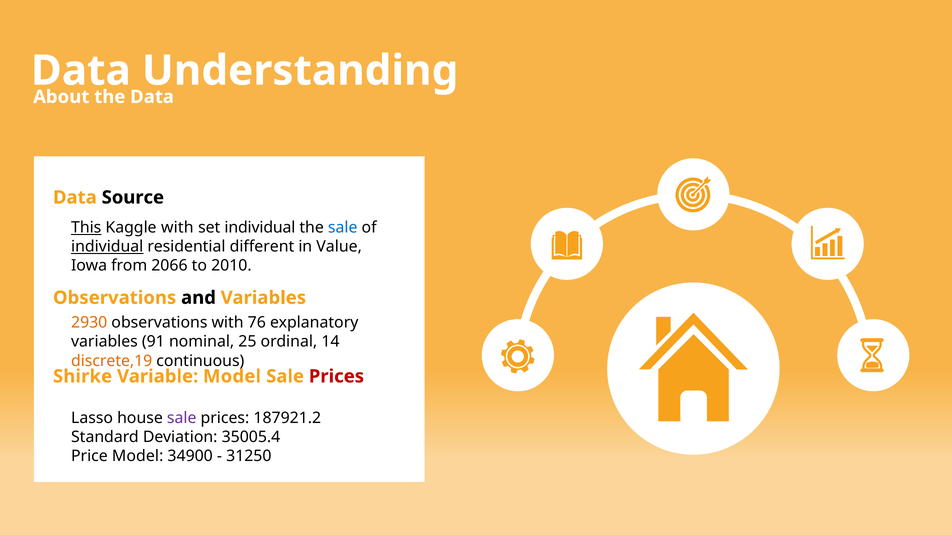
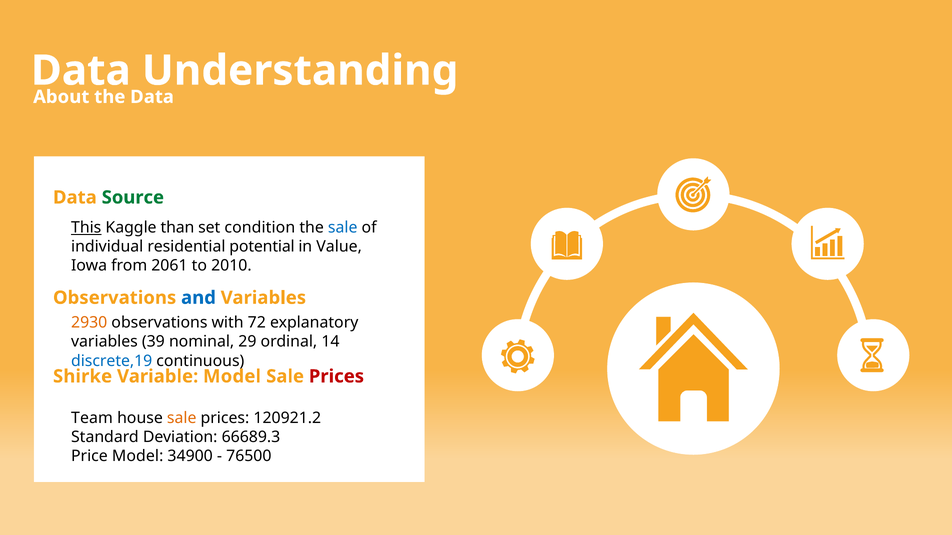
Source colour: black -> green
Kaggle with: with -> than
set individual: individual -> condition
individual at (107, 247) underline: present -> none
different: different -> potential
2066: 2066 -> 2061
and colour: black -> blue
76: 76 -> 72
91: 91 -> 39
25: 25 -> 29
discrete,19 colour: orange -> blue
Lasso: Lasso -> Team
sale at (182, 418) colour: purple -> orange
187921.2: 187921.2 -> 120921.2
35005.4: 35005.4 -> 66689.3
31250: 31250 -> 76500
